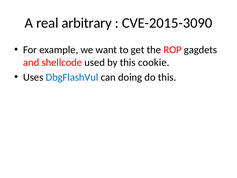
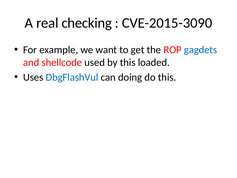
arbitrary: arbitrary -> checking
gagdets colour: black -> blue
cookie: cookie -> loaded
